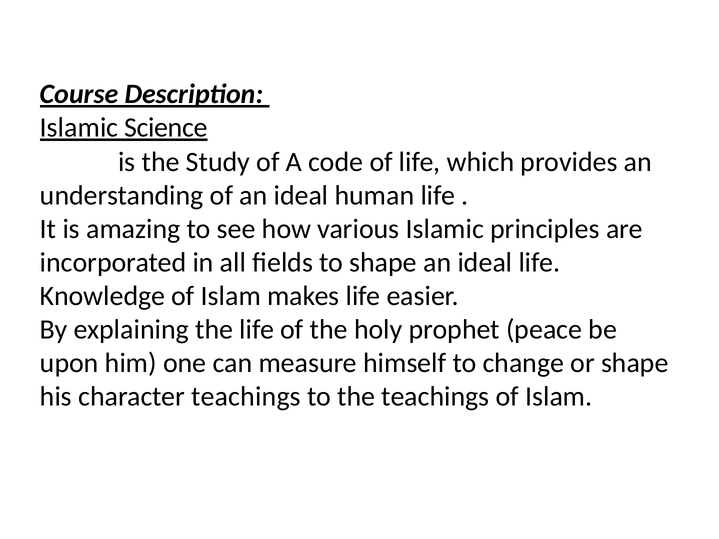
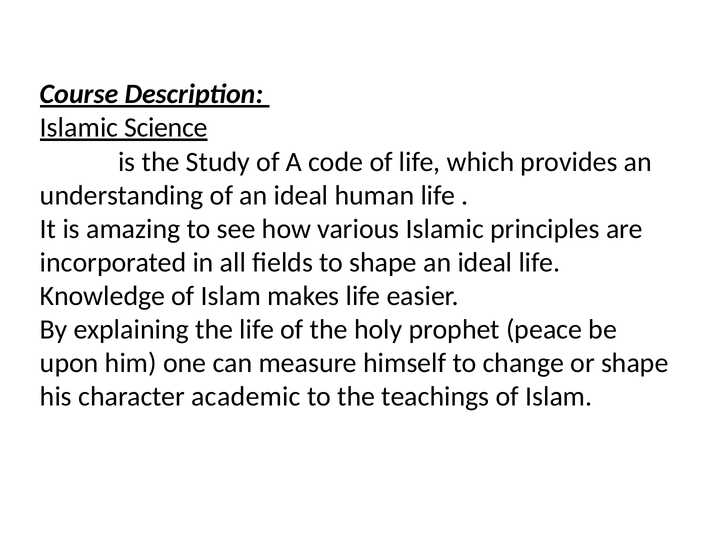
character teachings: teachings -> academic
